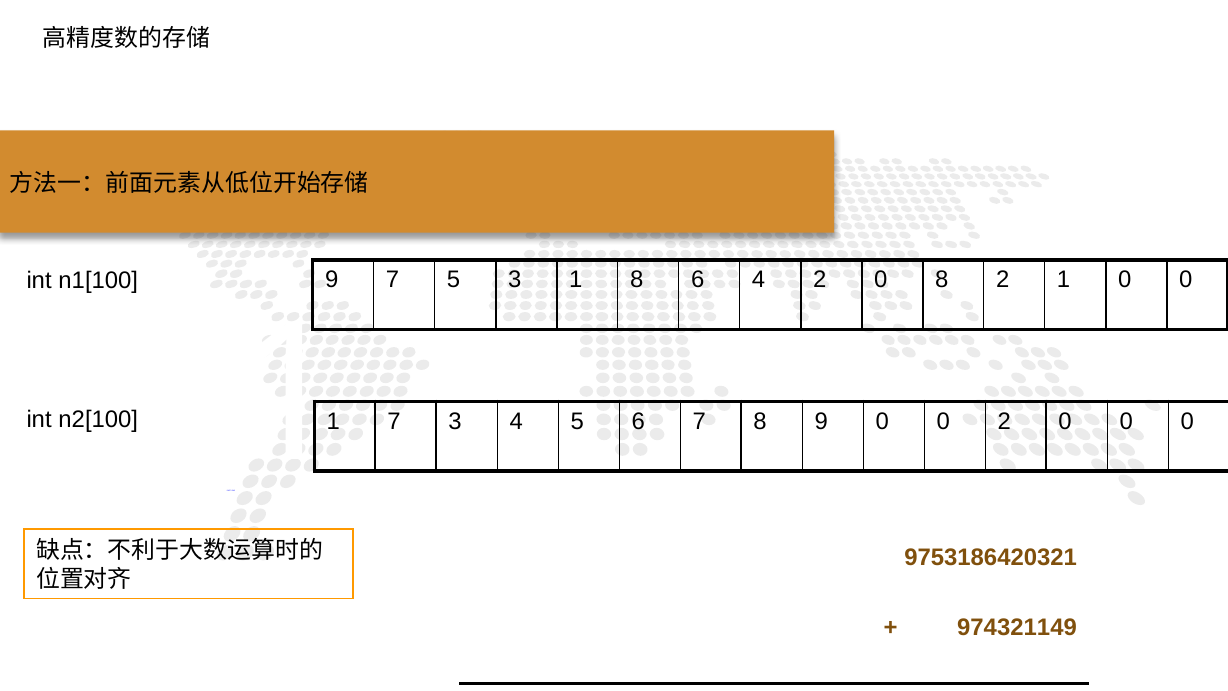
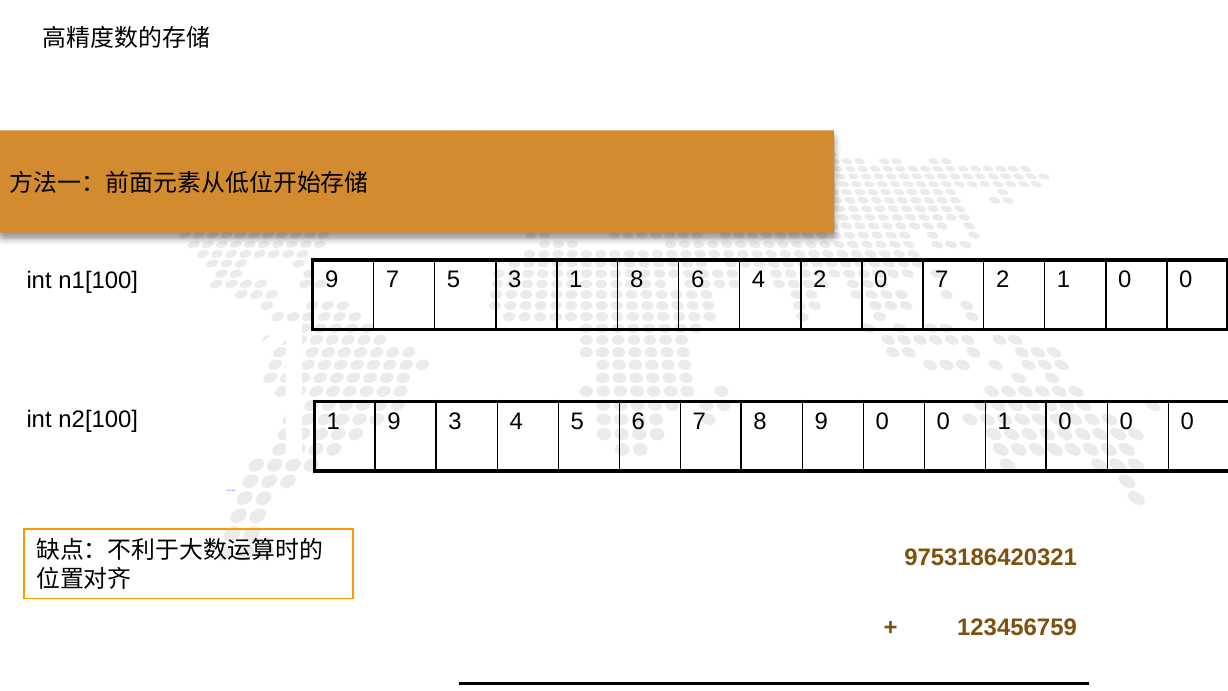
0 8: 8 -> 7
7 at (394, 421): 7 -> 9
9 0 0 2: 2 -> 1
974321149: 974321149 -> 123456759
